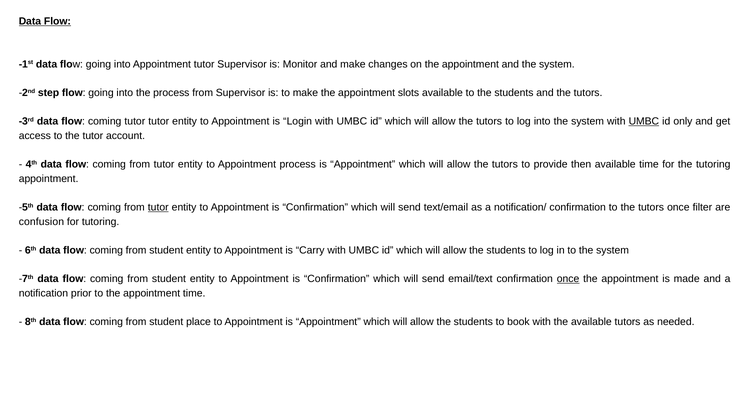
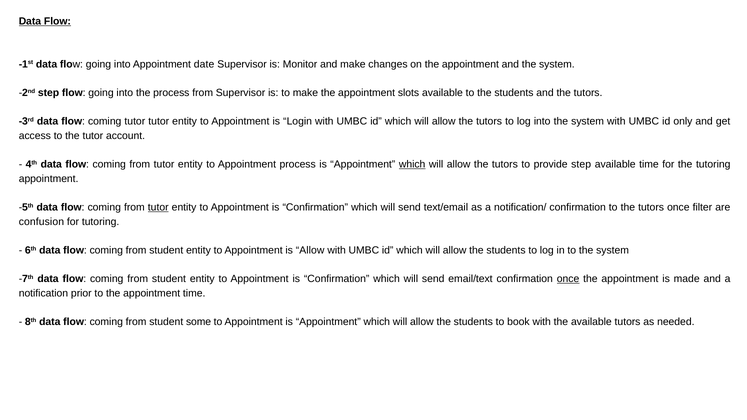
Appointment tutor: tutor -> date
UMBC at (644, 121) underline: present -> none
which at (412, 164) underline: none -> present
provide then: then -> step
is Carry: Carry -> Allow
place: place -> some
